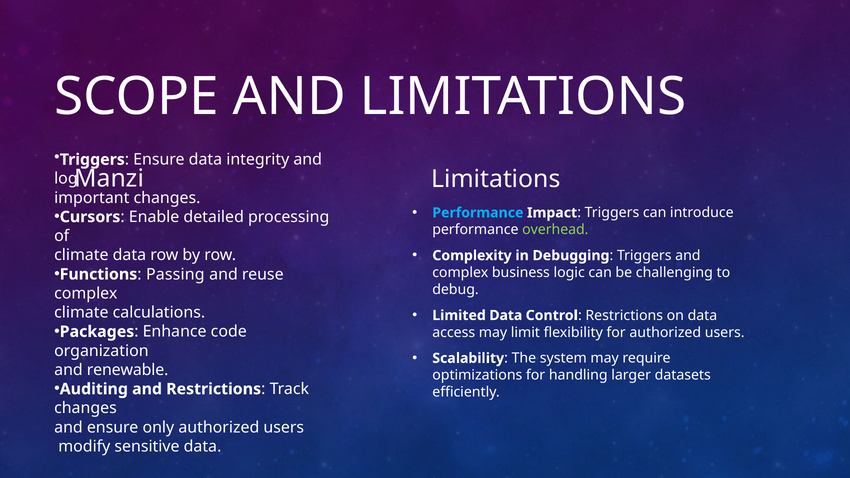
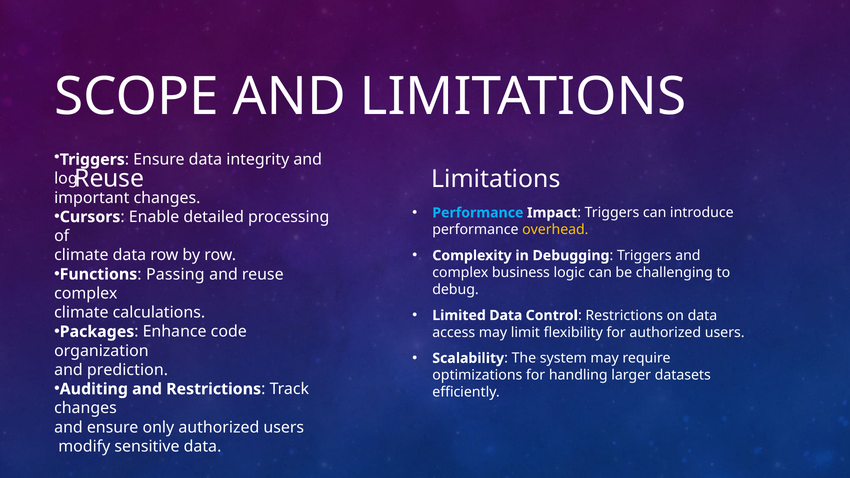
Manzi at (109, 178): Manzi -> Reuse
overhead colour: light green -> yellow
renewable: renewable -> prediction
